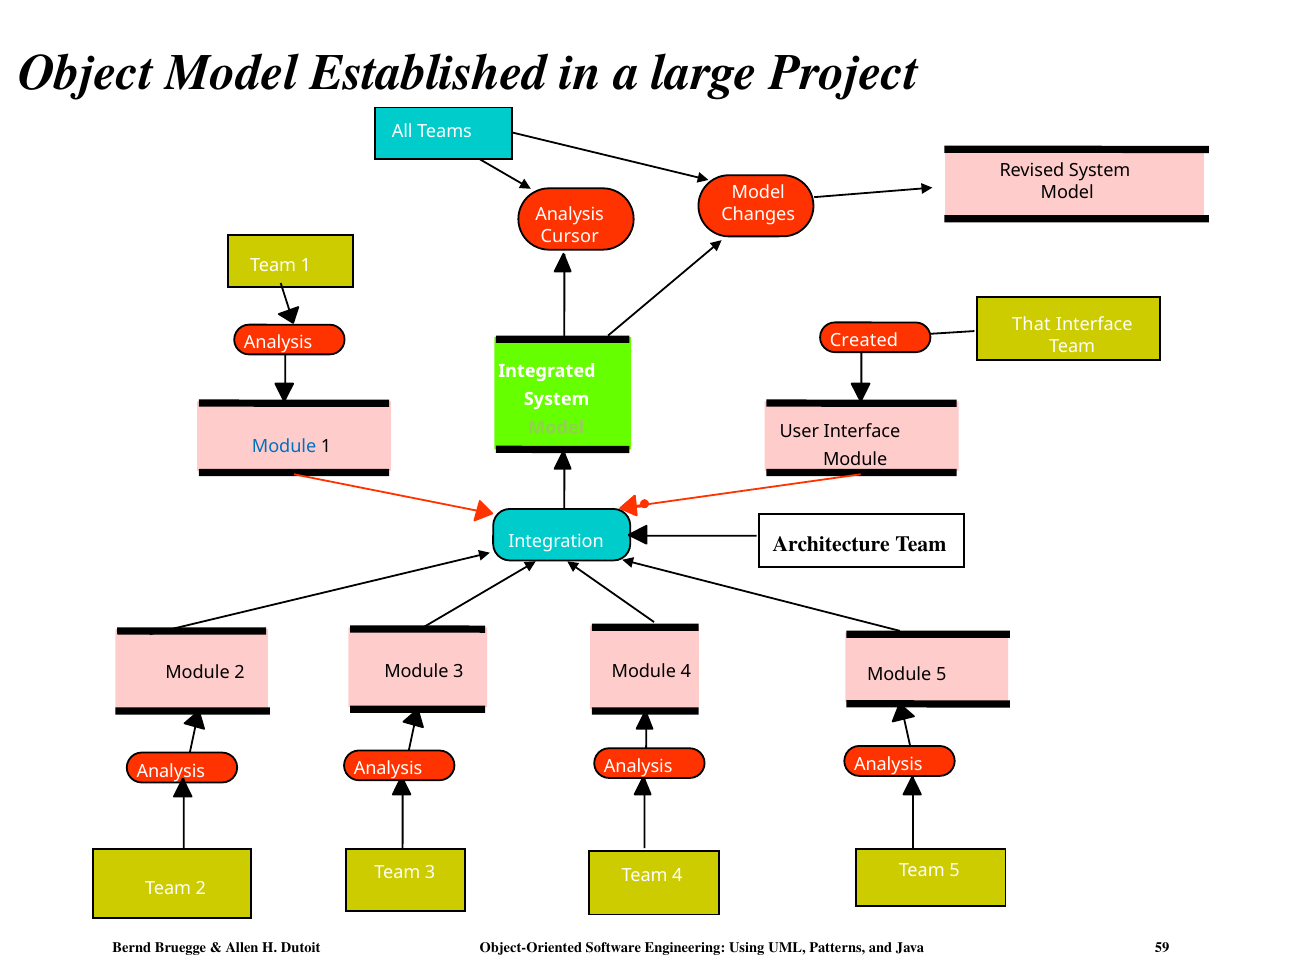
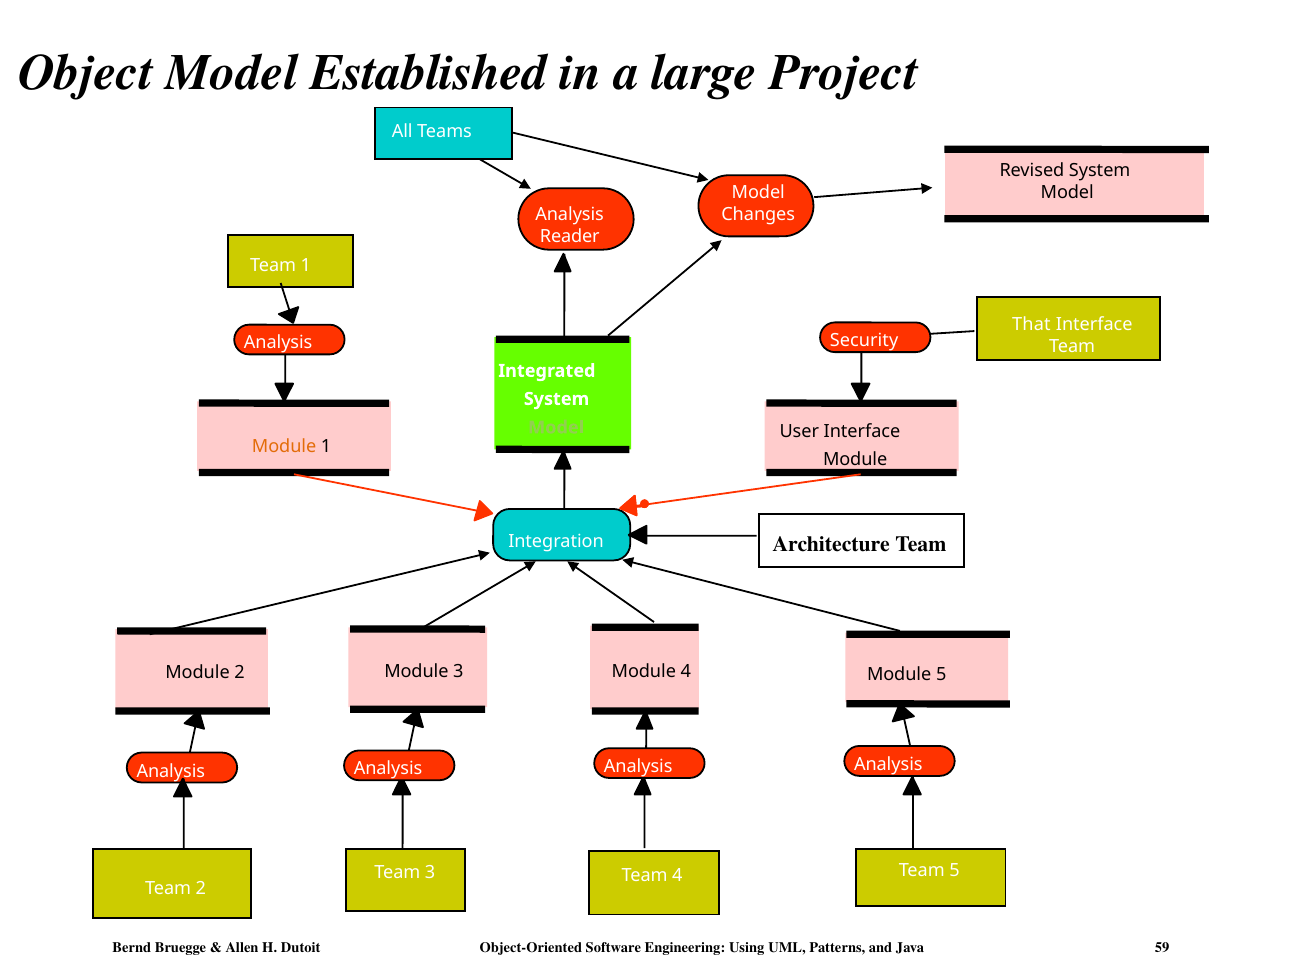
Cursor: Cursor -> Reader
Created: Created -> Security
Module at (284, 446) colour: blue -> orange
